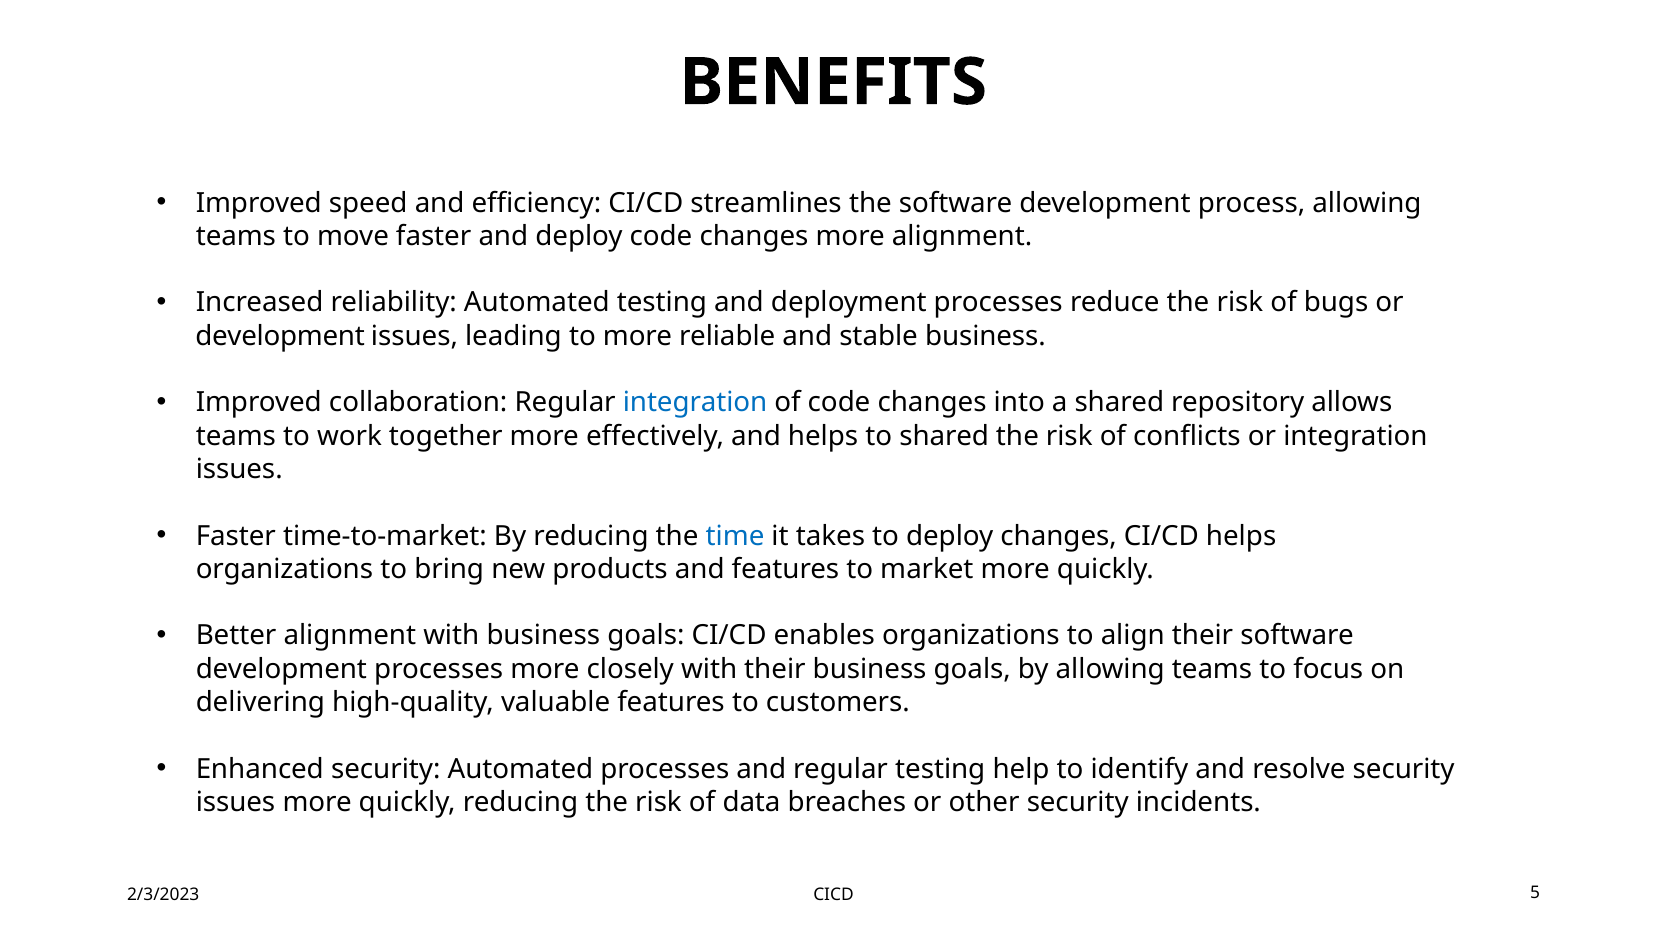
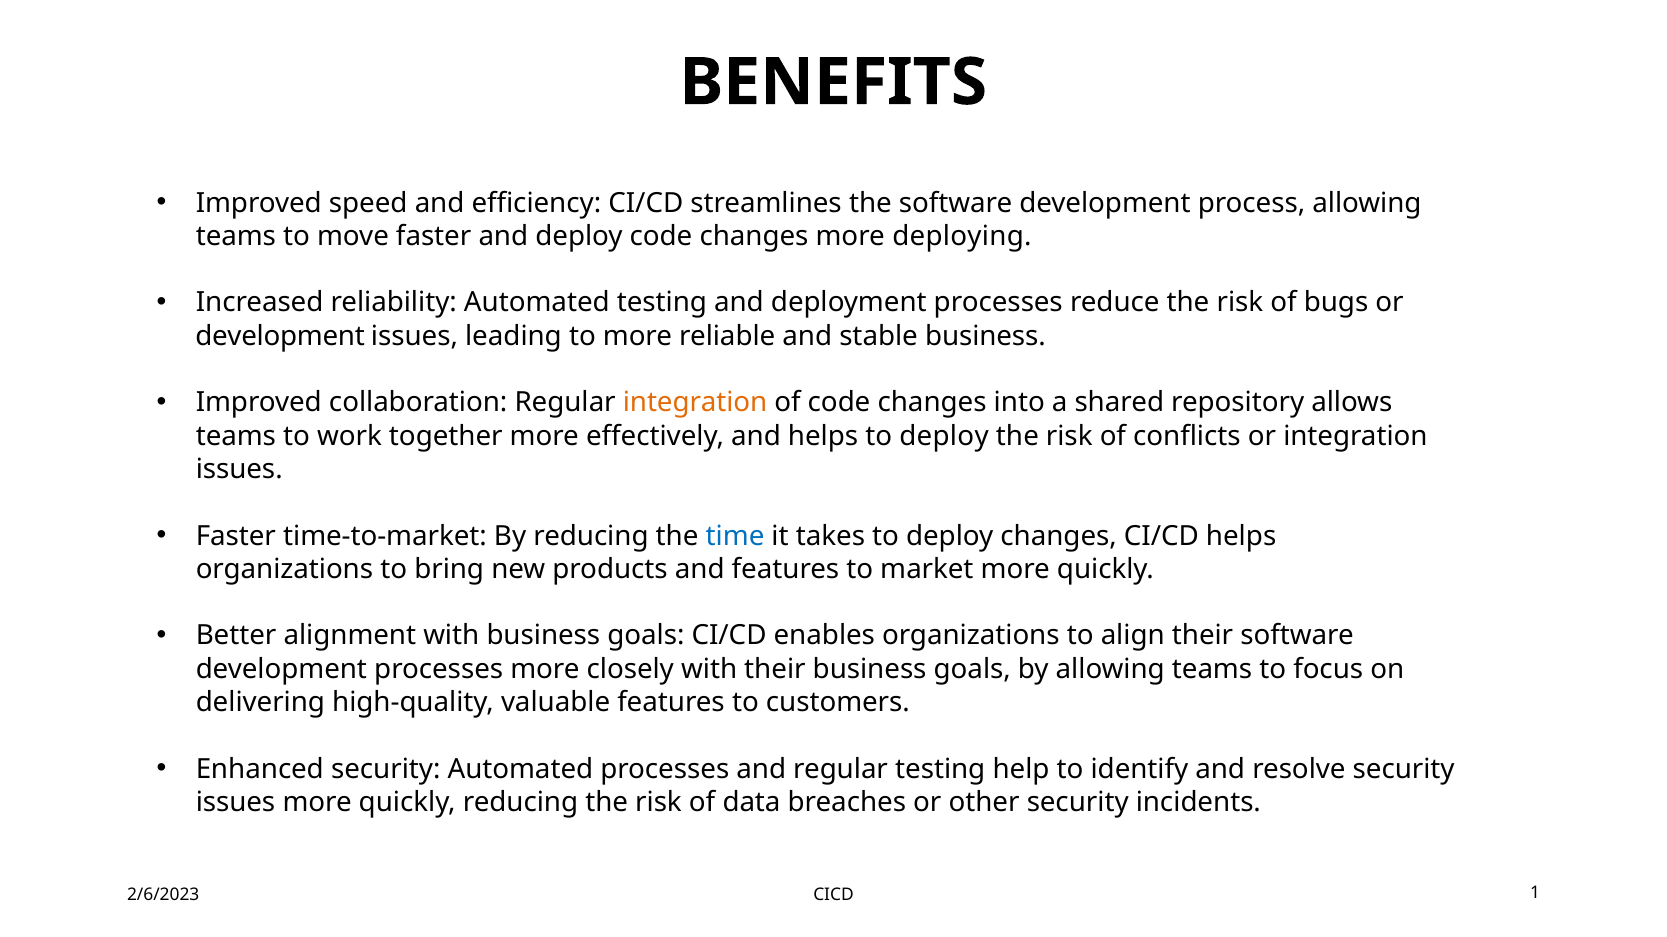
more alignment: alignment -> deploying
integration at (695, 403) colour: blue -> orange
helps to shared: shared -> deploy
2/3/2023: 2/3/2023 -> 2/6/2023
5: 5 -> 1
